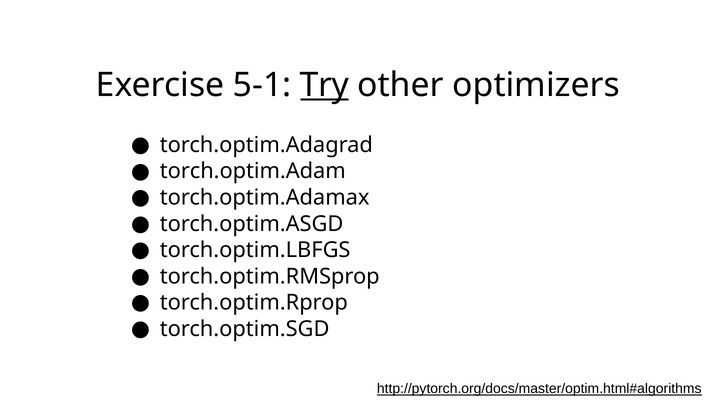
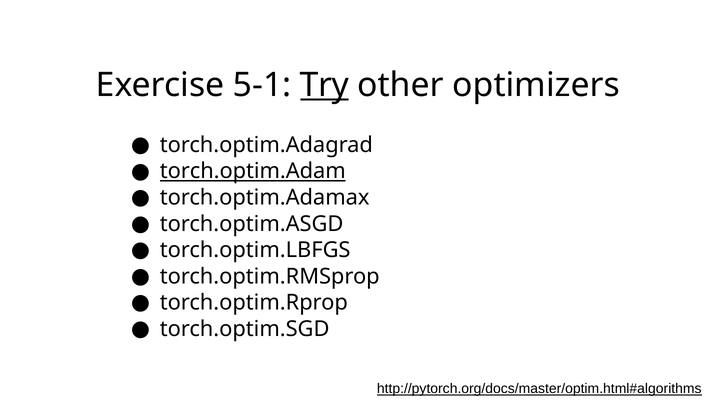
torch.optim.Adam underline: none -> present
